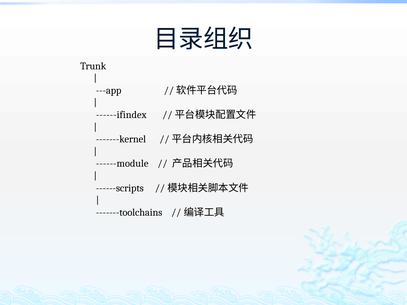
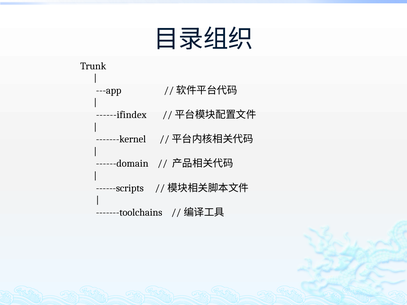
------module: ------module -> ------domain
